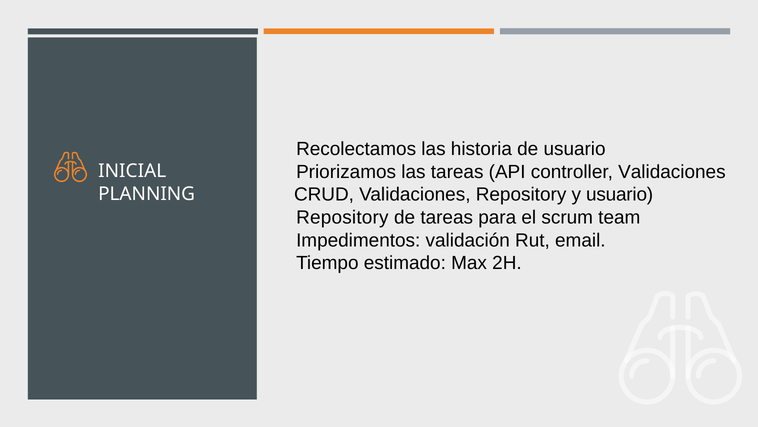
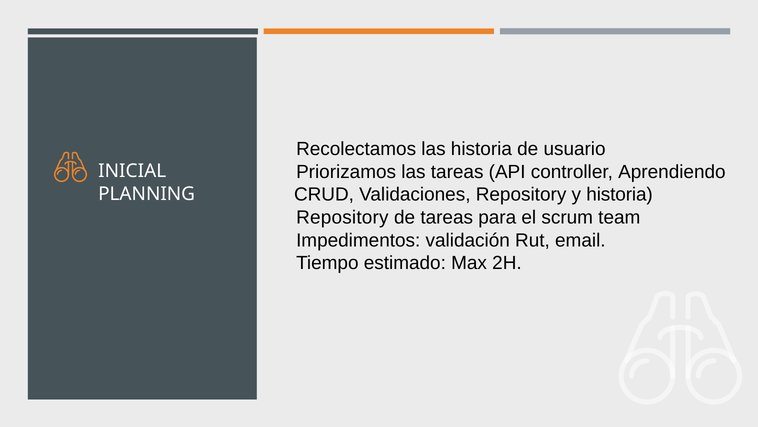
controller Validaciones: Validaciones -> Aprendiendo
y usuario: usuario -> historia
